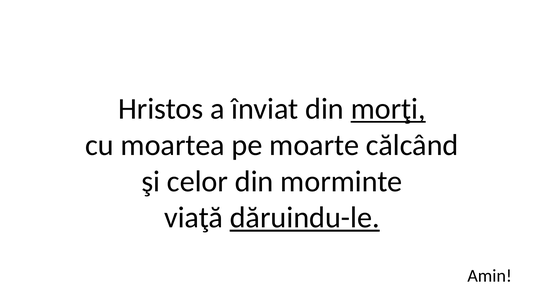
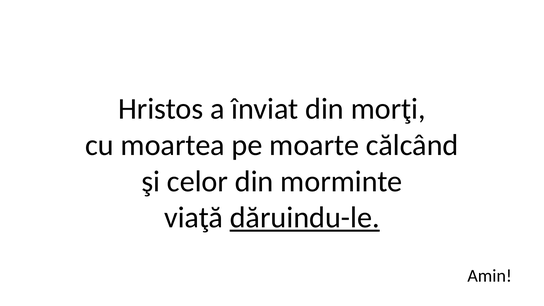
morţi underline: present -> none
